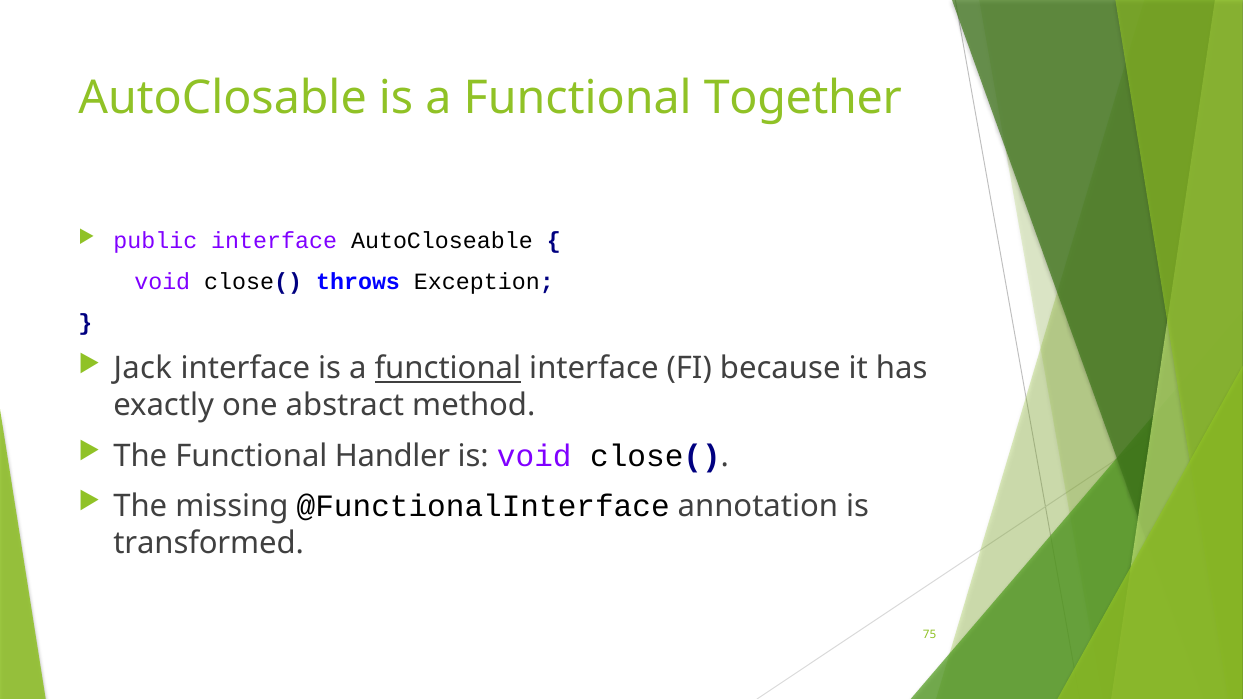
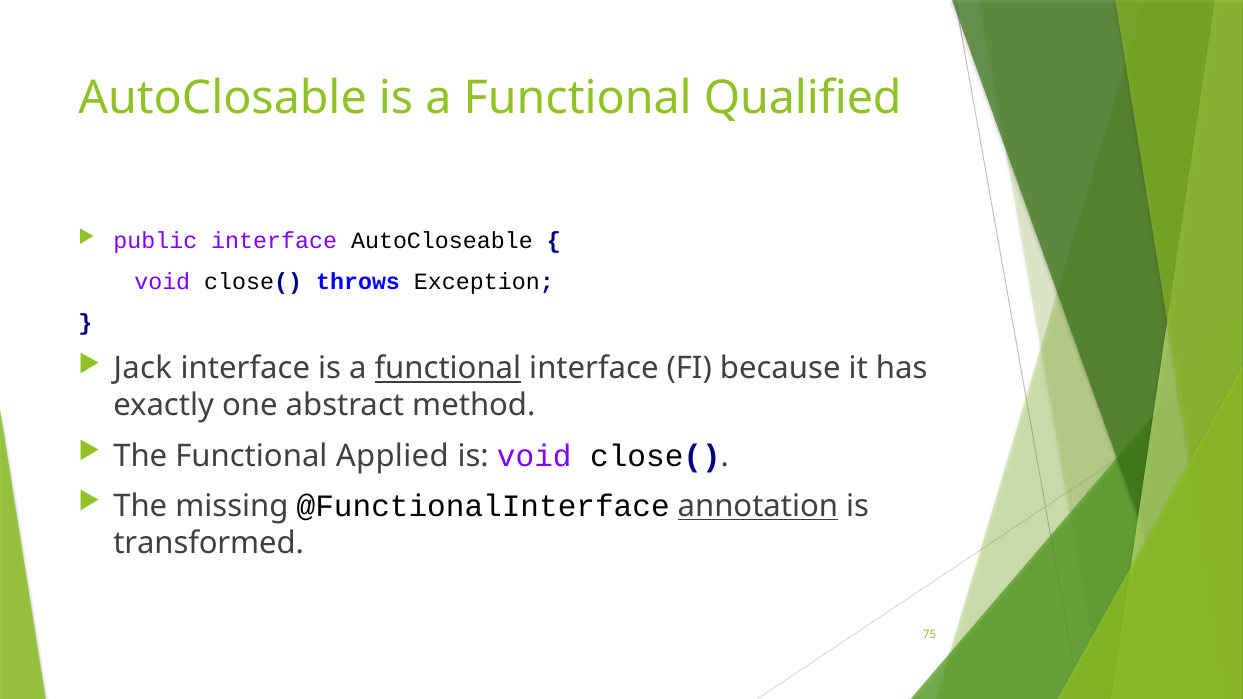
Together: Together -> Qualified
Handler: Handler -> Applied
annotation underline: none -> present
